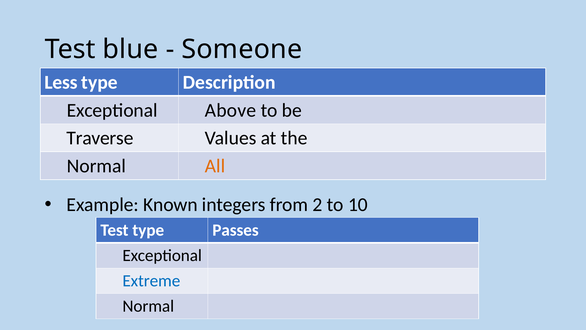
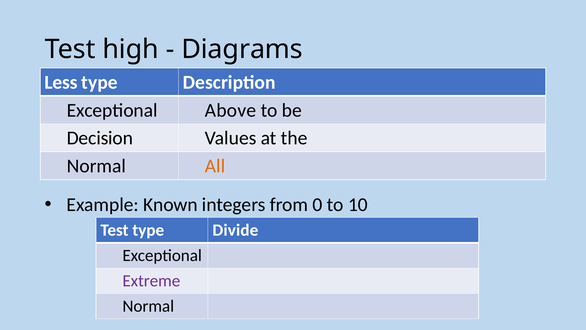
blue: blue -> high
Someone: Someone -> Diagrams
Traverse: Traverse -> Decision
2: 2 -> 0
Passes: Passes -> Divide
Extreme colour: blue -> purple
